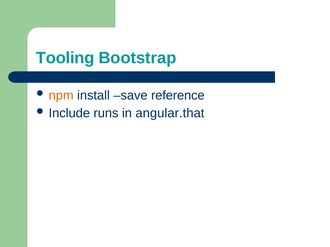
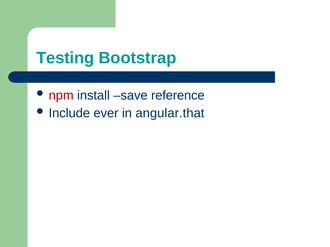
Tooling: Tooling -> Testing
npm colour: orange -> red
runs: runs -> ever
